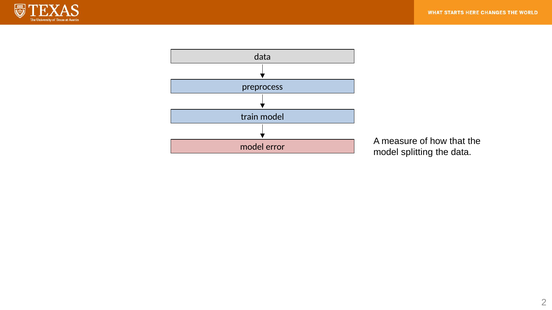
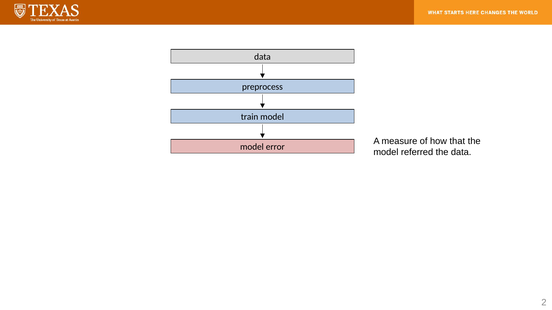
splitting: splitting -> referred
